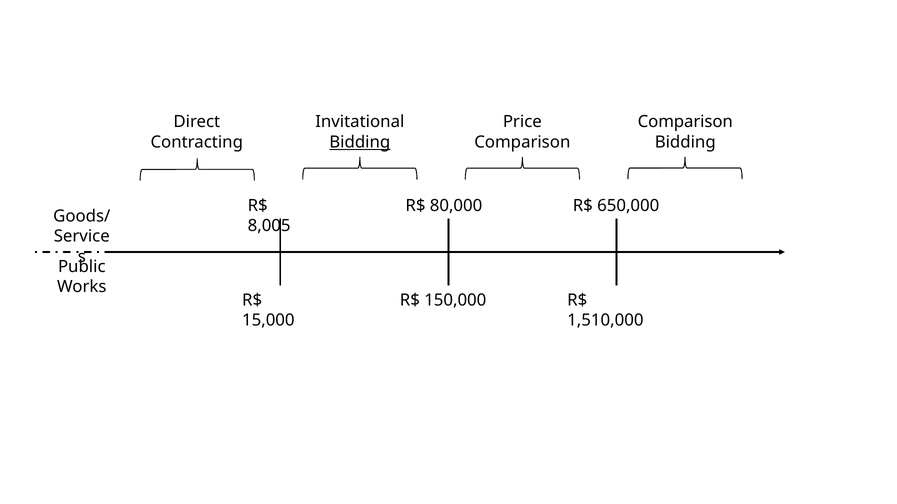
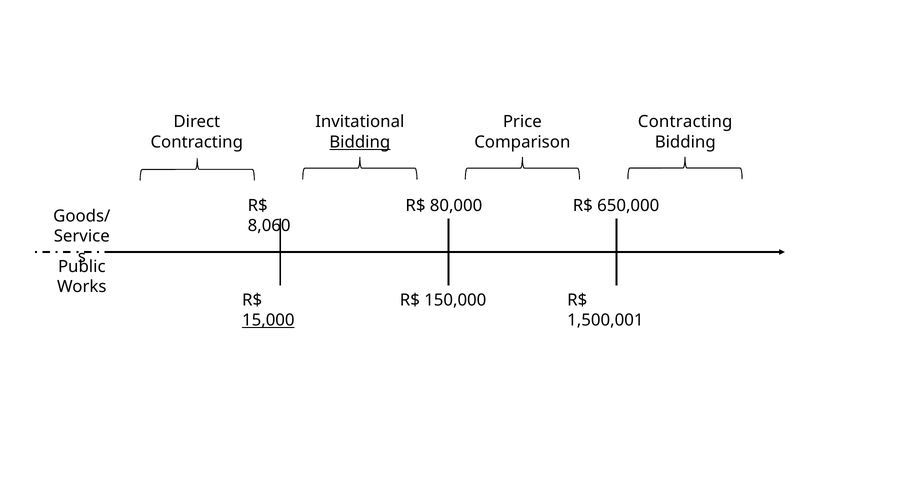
Comparison at (685, 122): Comparison -> Contracting
8,005: 8,005 -> 8,060
15,000 underline: none -> present
1,510,000: 1,510,000 -> 1,500,001
